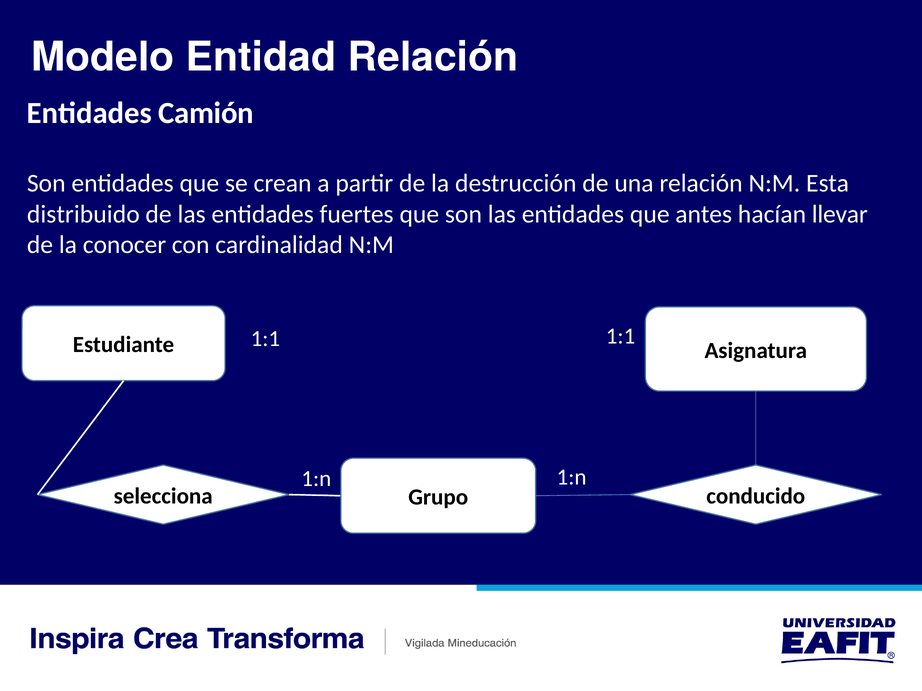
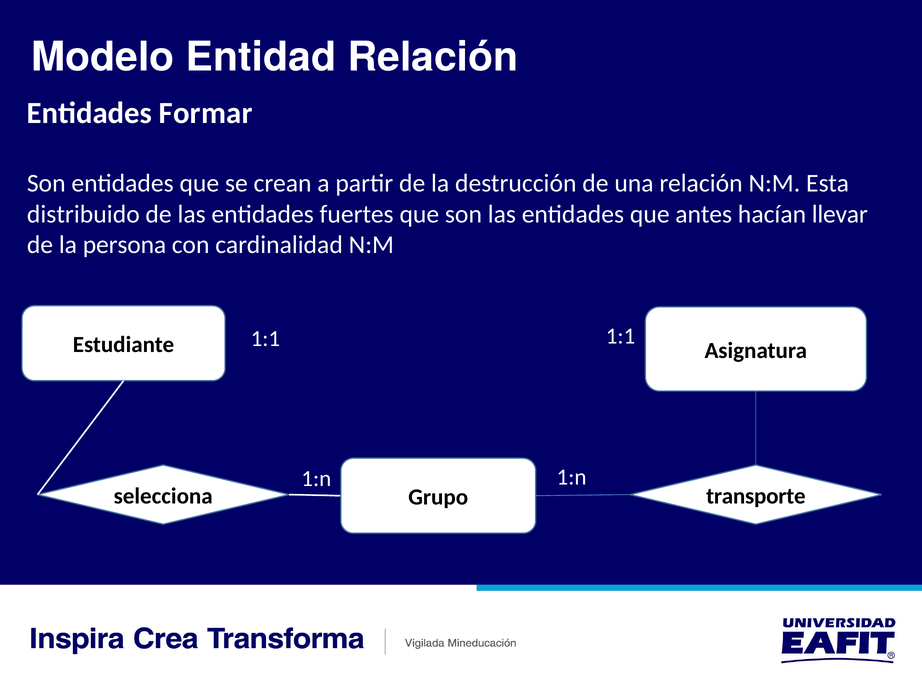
Camión: Camión -> Formar
conocer: conocer -> persona
conducido: conducido -> transporte
